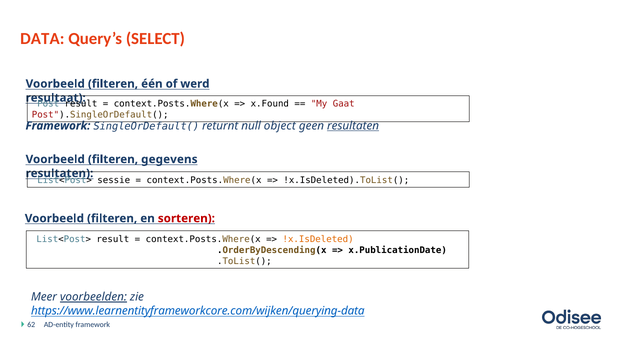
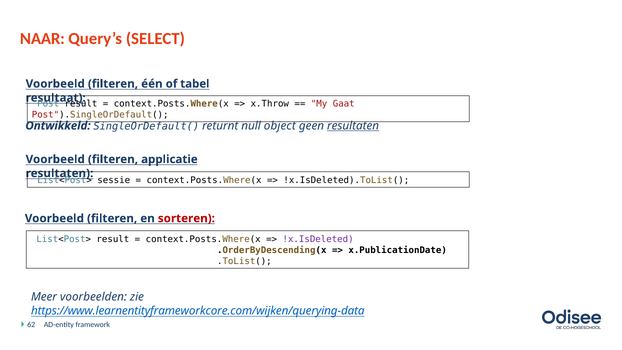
DATA: DATA -> NAAR
werd: werd -> tabel
x.Found: x.Found -> x.Throw
Framework at (58, 126): Framework -> Ontwikkeld
gegevens: gegevens -> applicatie
!x.IsDeleted colour: orange -> purple
voorbeelden underline: present -> none
